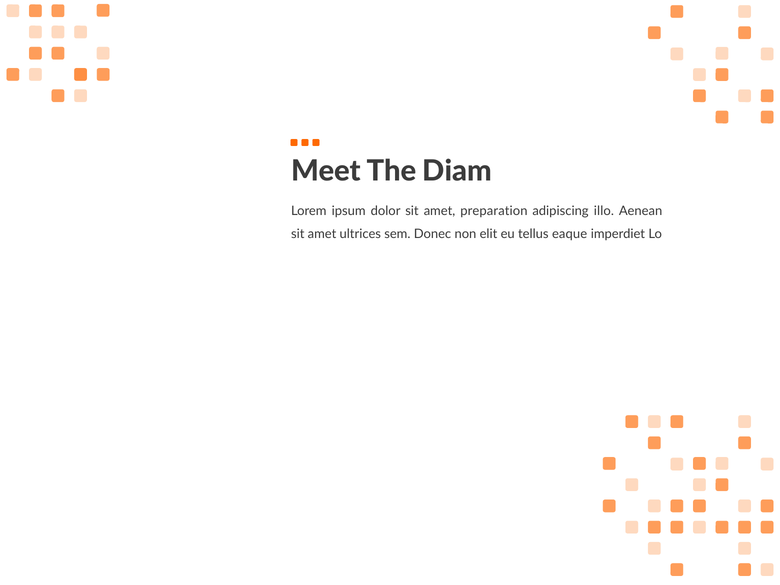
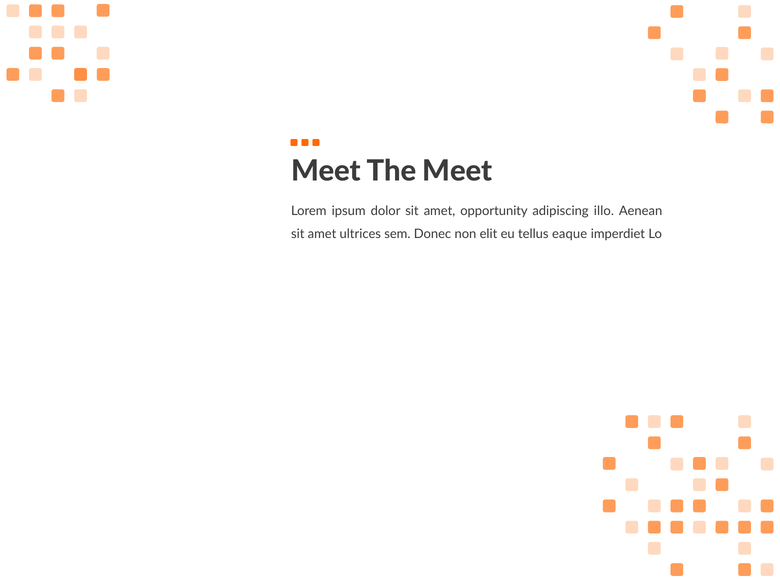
The Diam: Diam -> Meet
preparation: preparation -> opportunity
